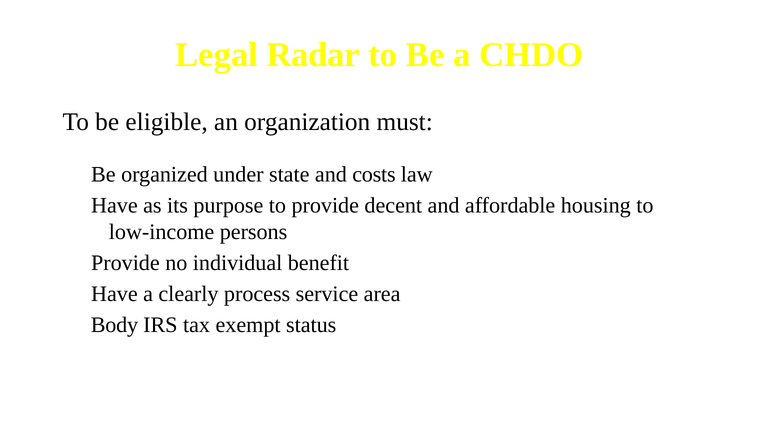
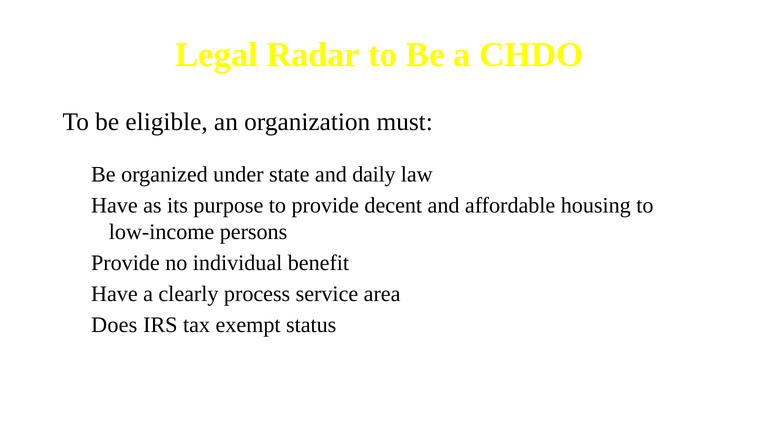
costs: costs -> daily
Body: Body -> Does
